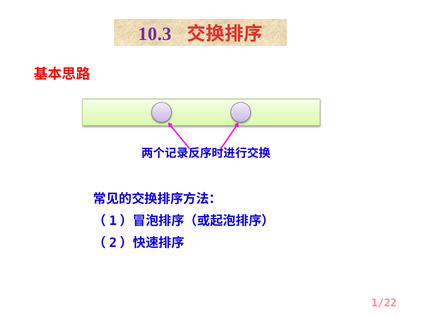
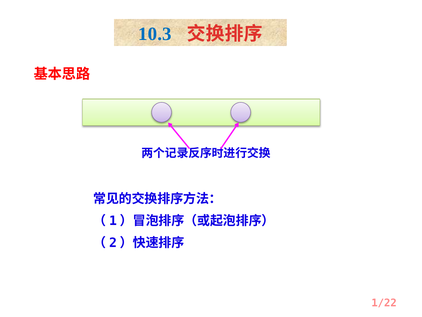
10.3 colour: purple -> blue
